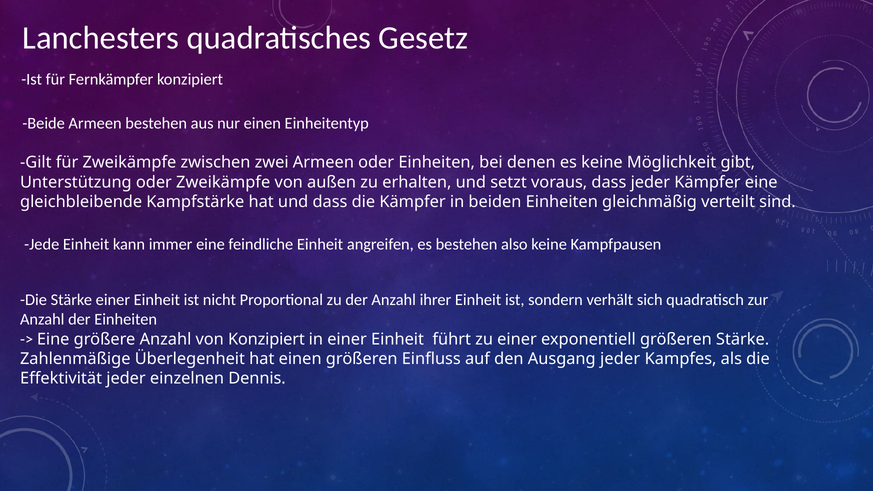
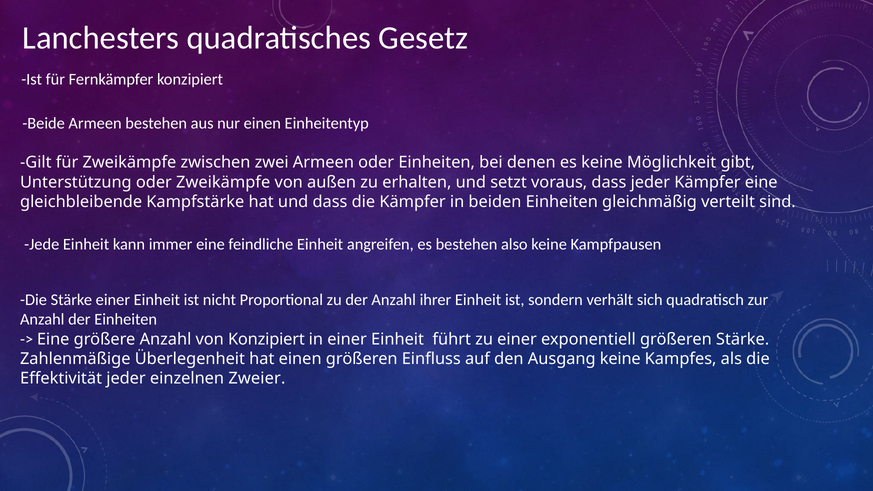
Ausgang jeder: jeder -> keine
Dennis: Dennis -> Zweier
